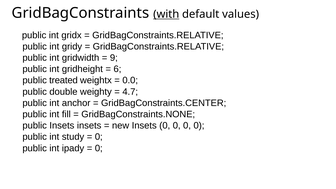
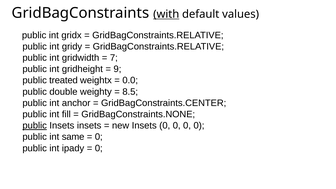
9: 9 -> 7
6: 6 -> 9
4.7: 4.7 -> 8.5
public at (35, 126) underline: none -> present
study: study -> same
